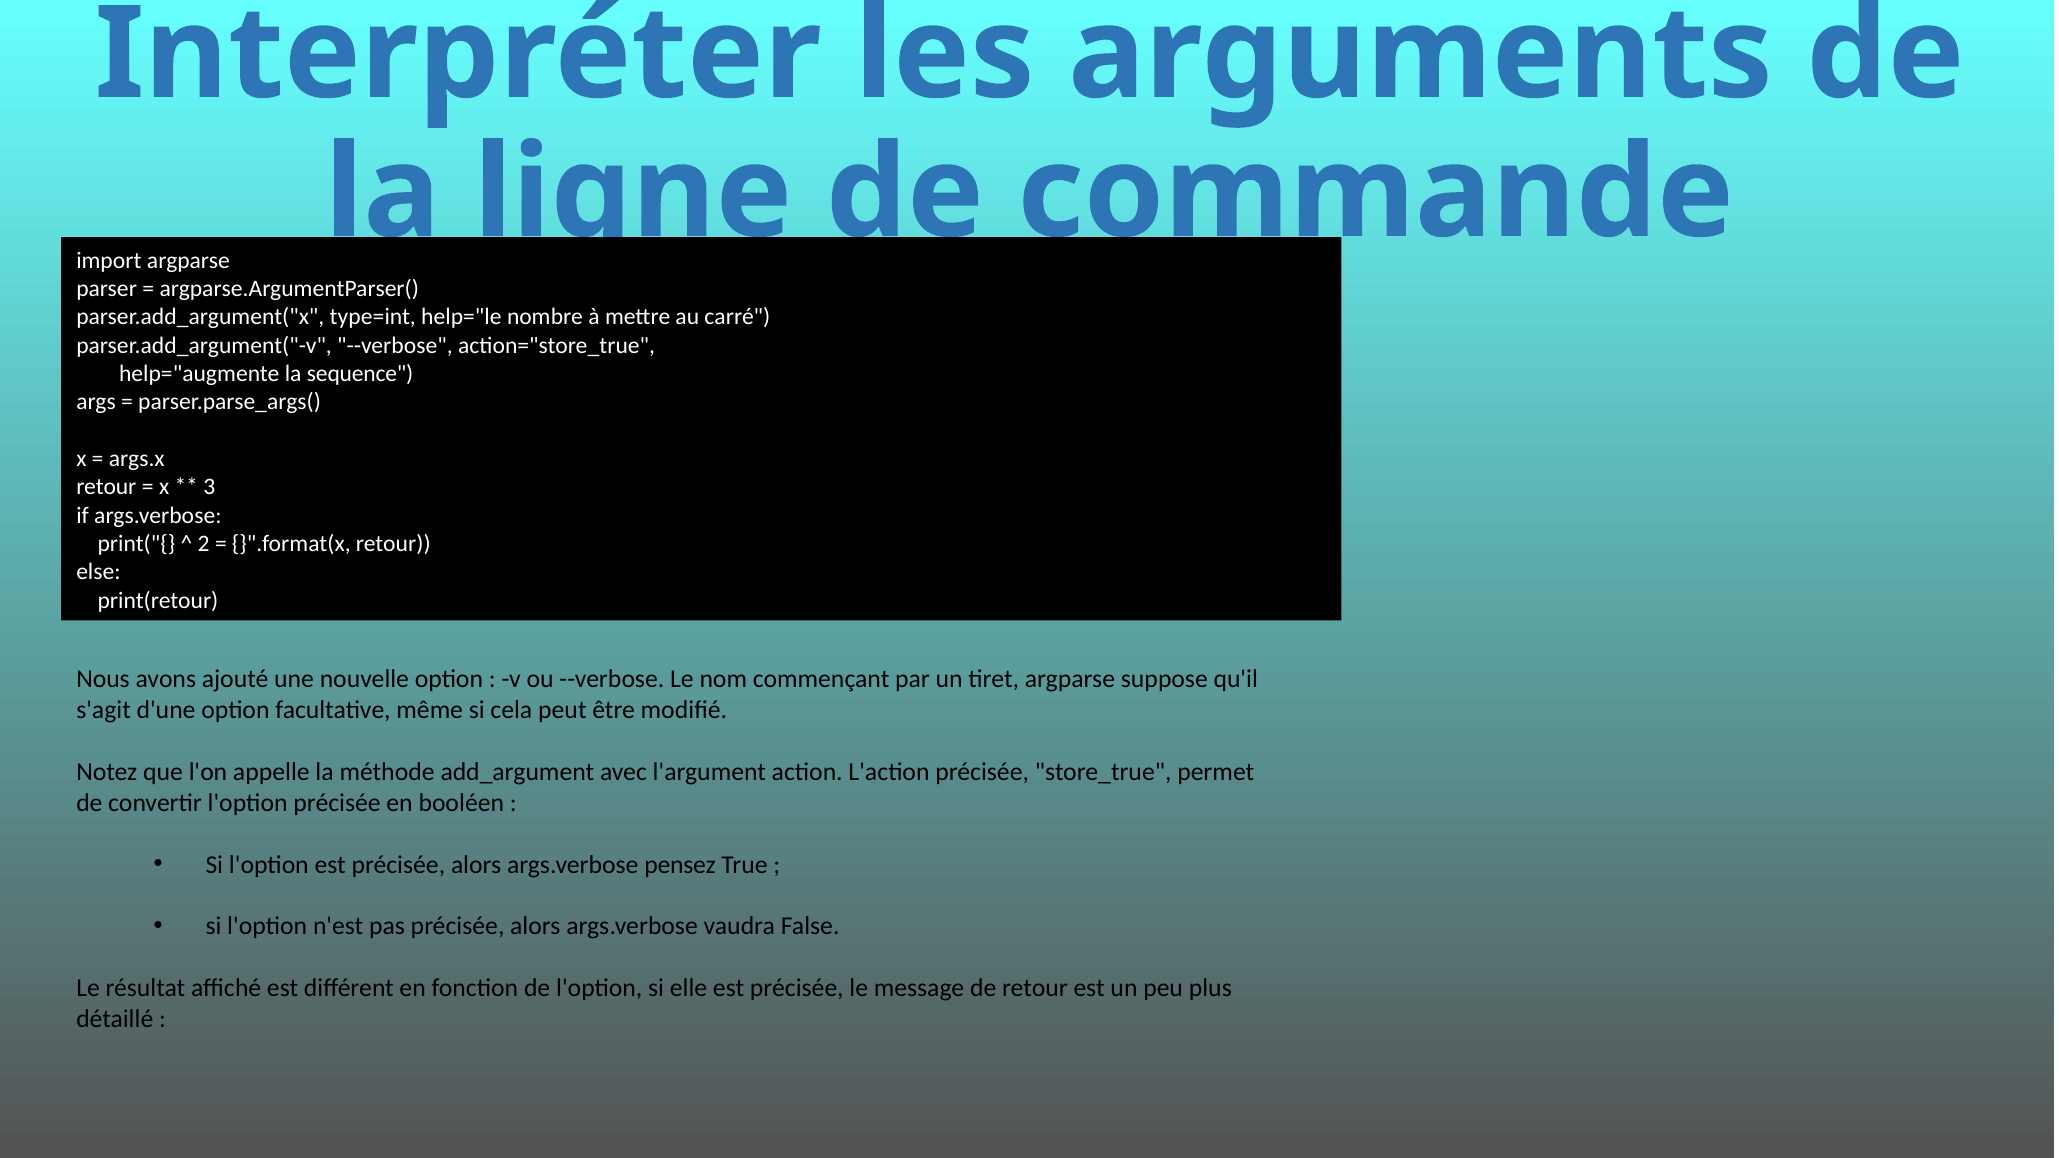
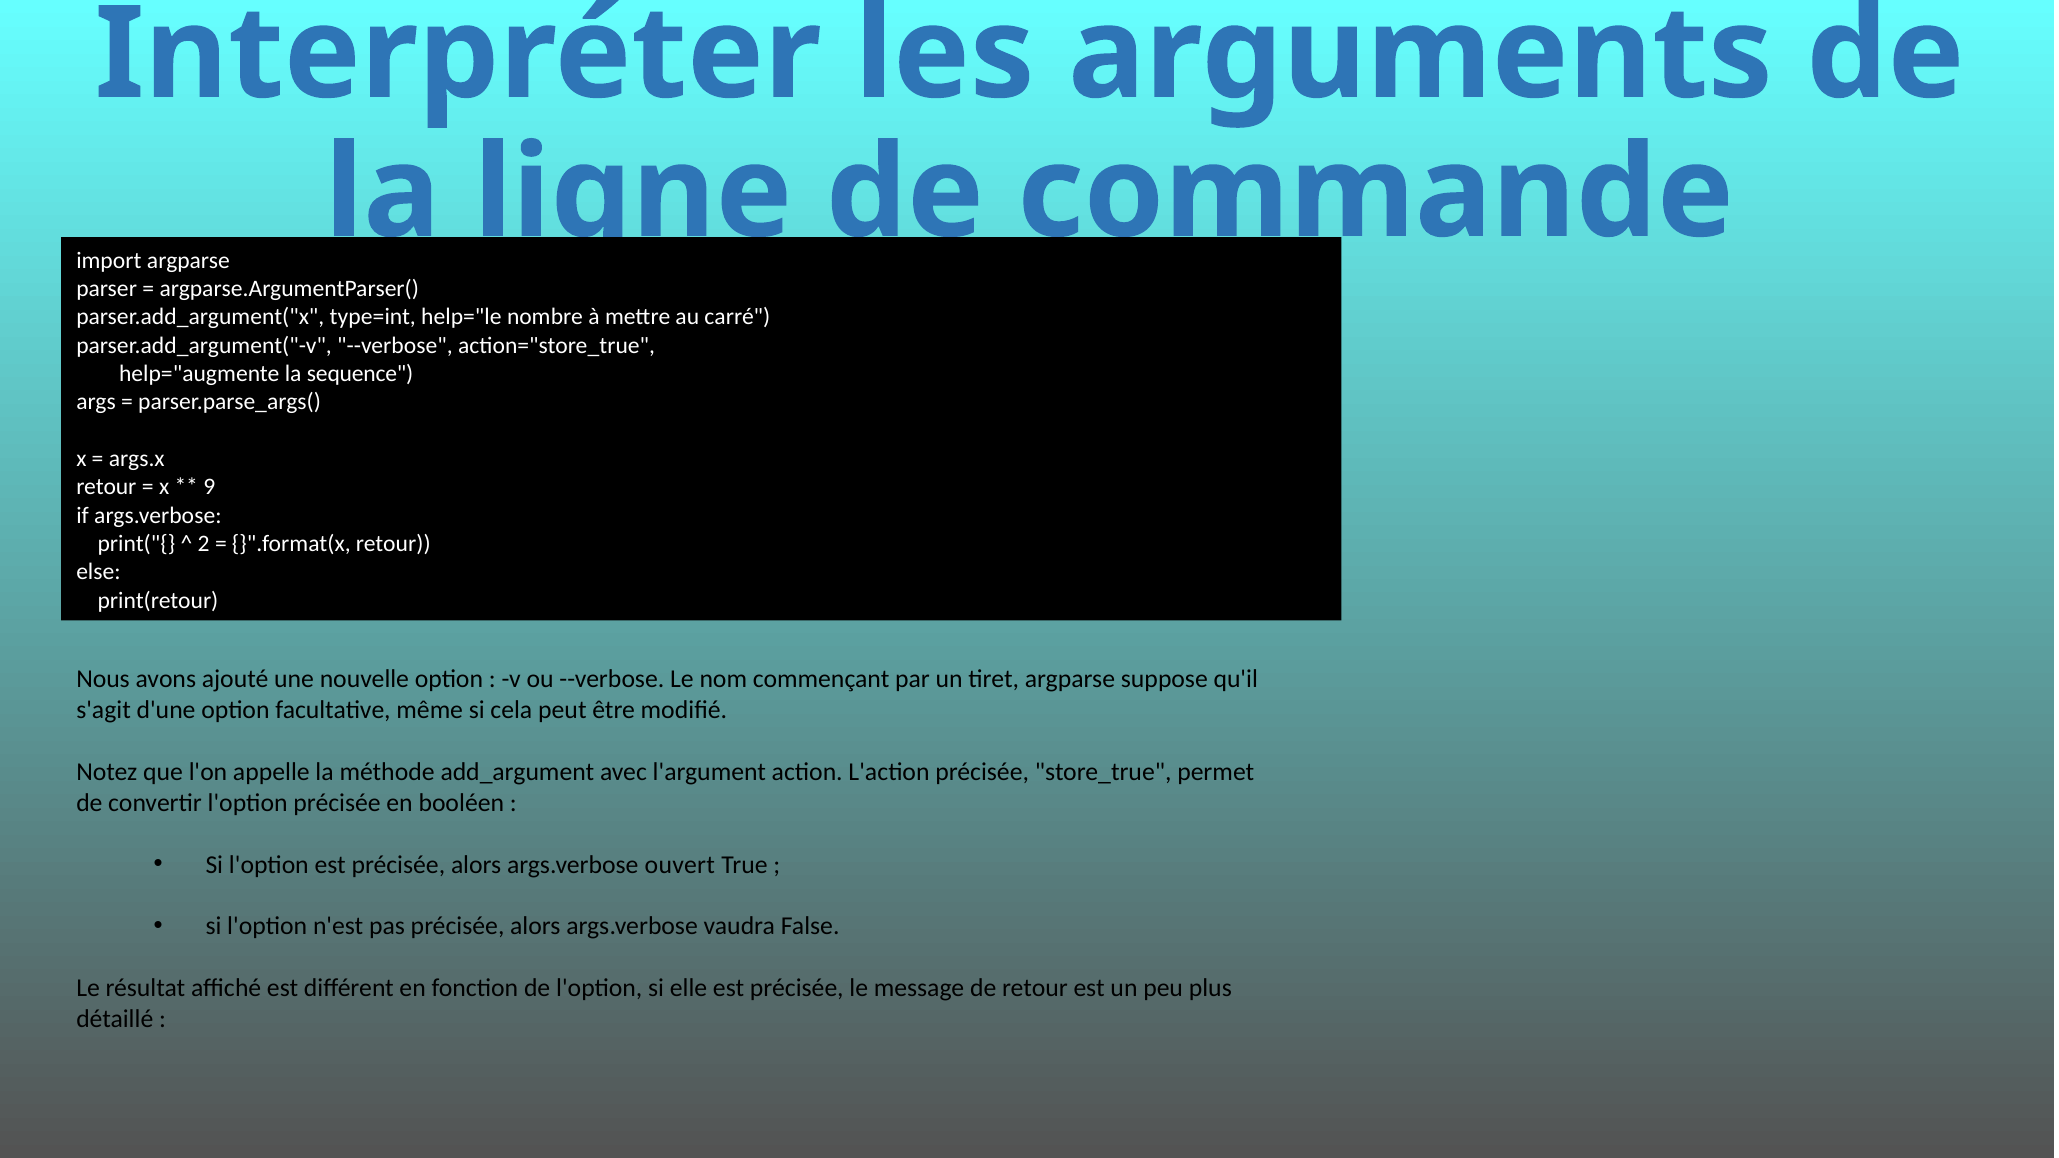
3: 3 -> 9
pensez: pensez -> ouvert
